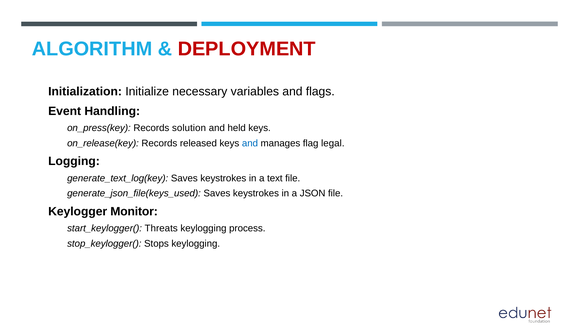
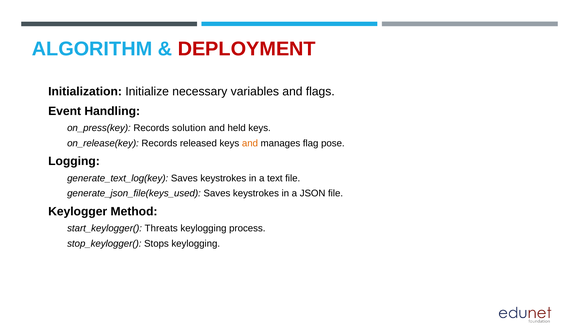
and at (250, 143) colour: blue -> orange
legal: legal -> pose
Monitor: Monitor -> Method
